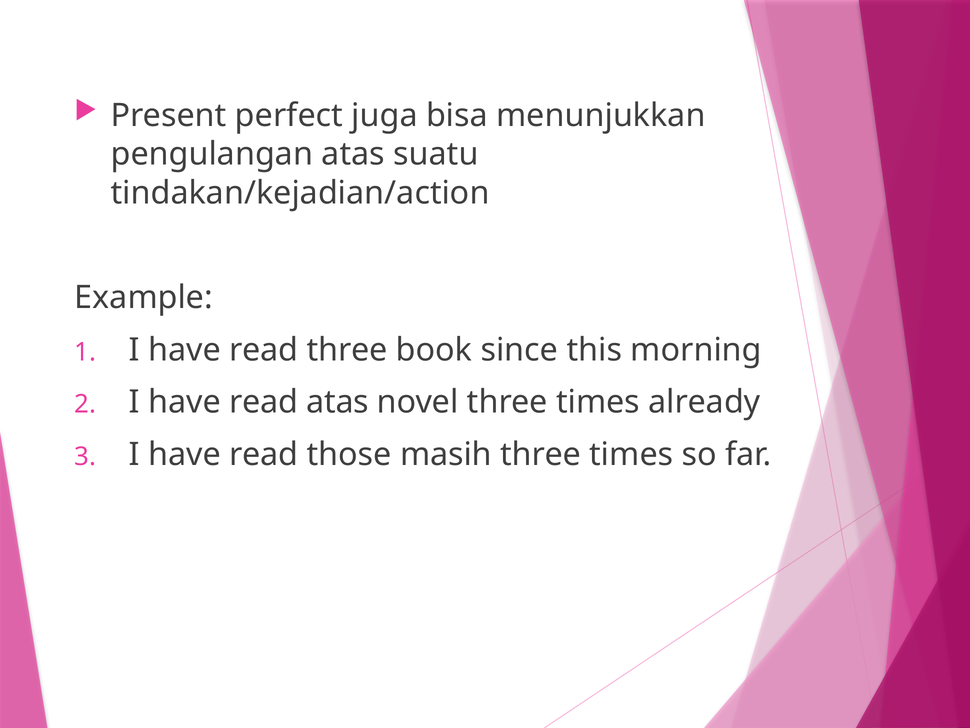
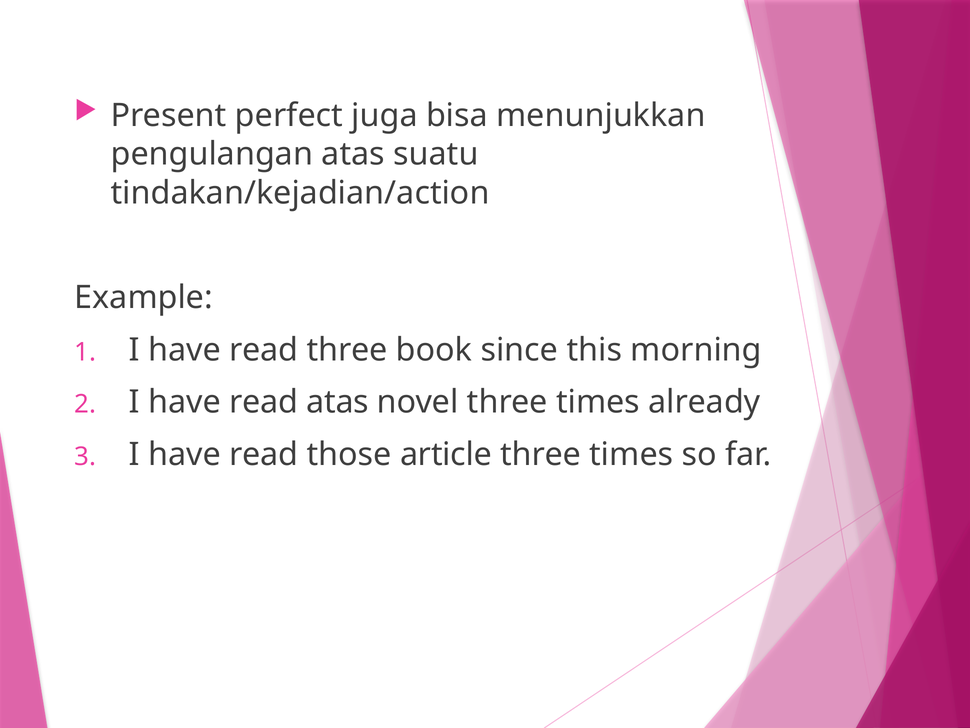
masih: masih -> article
